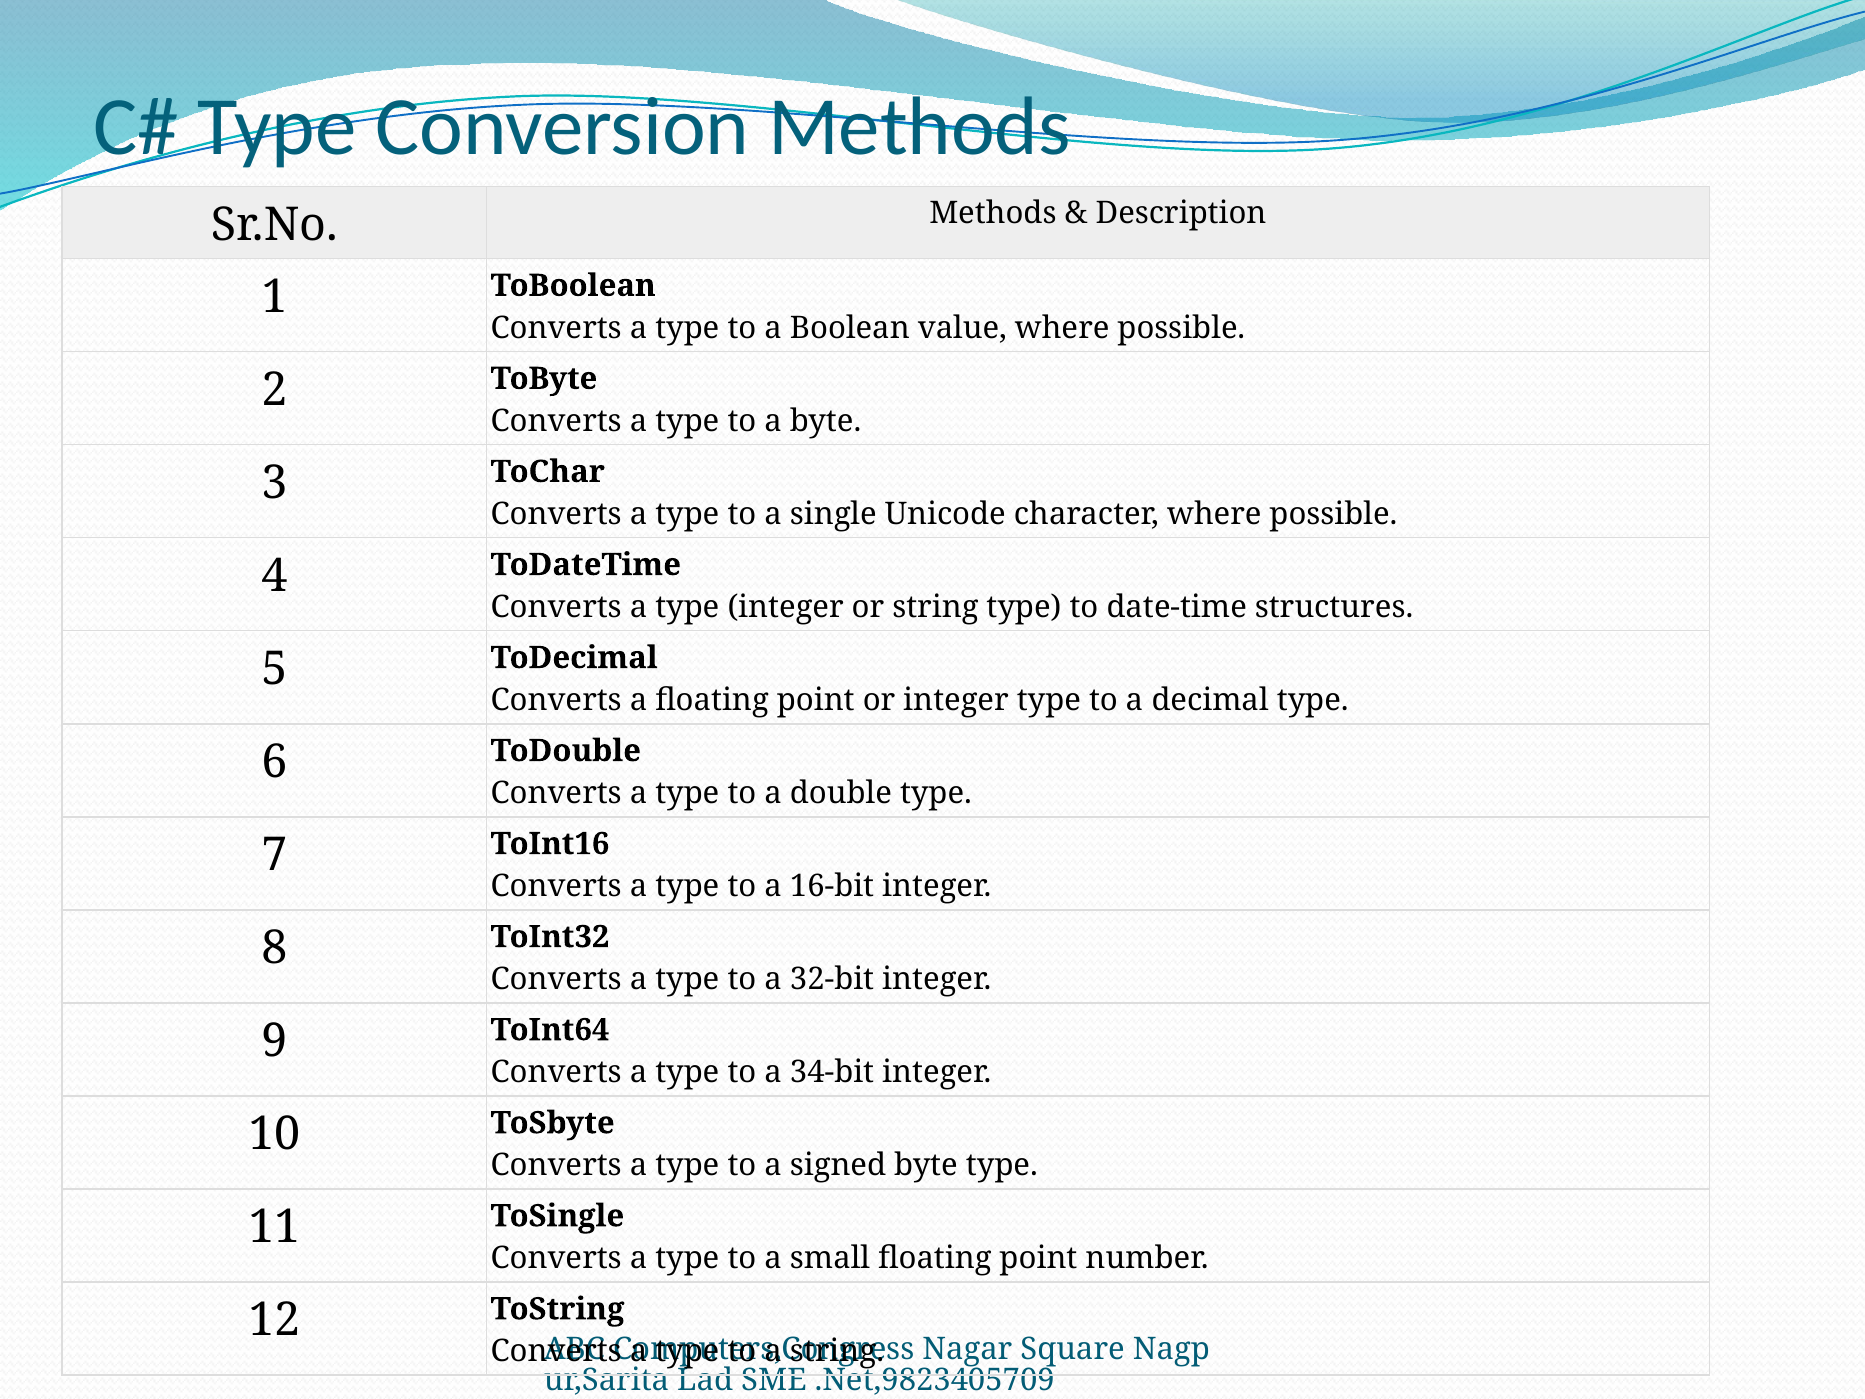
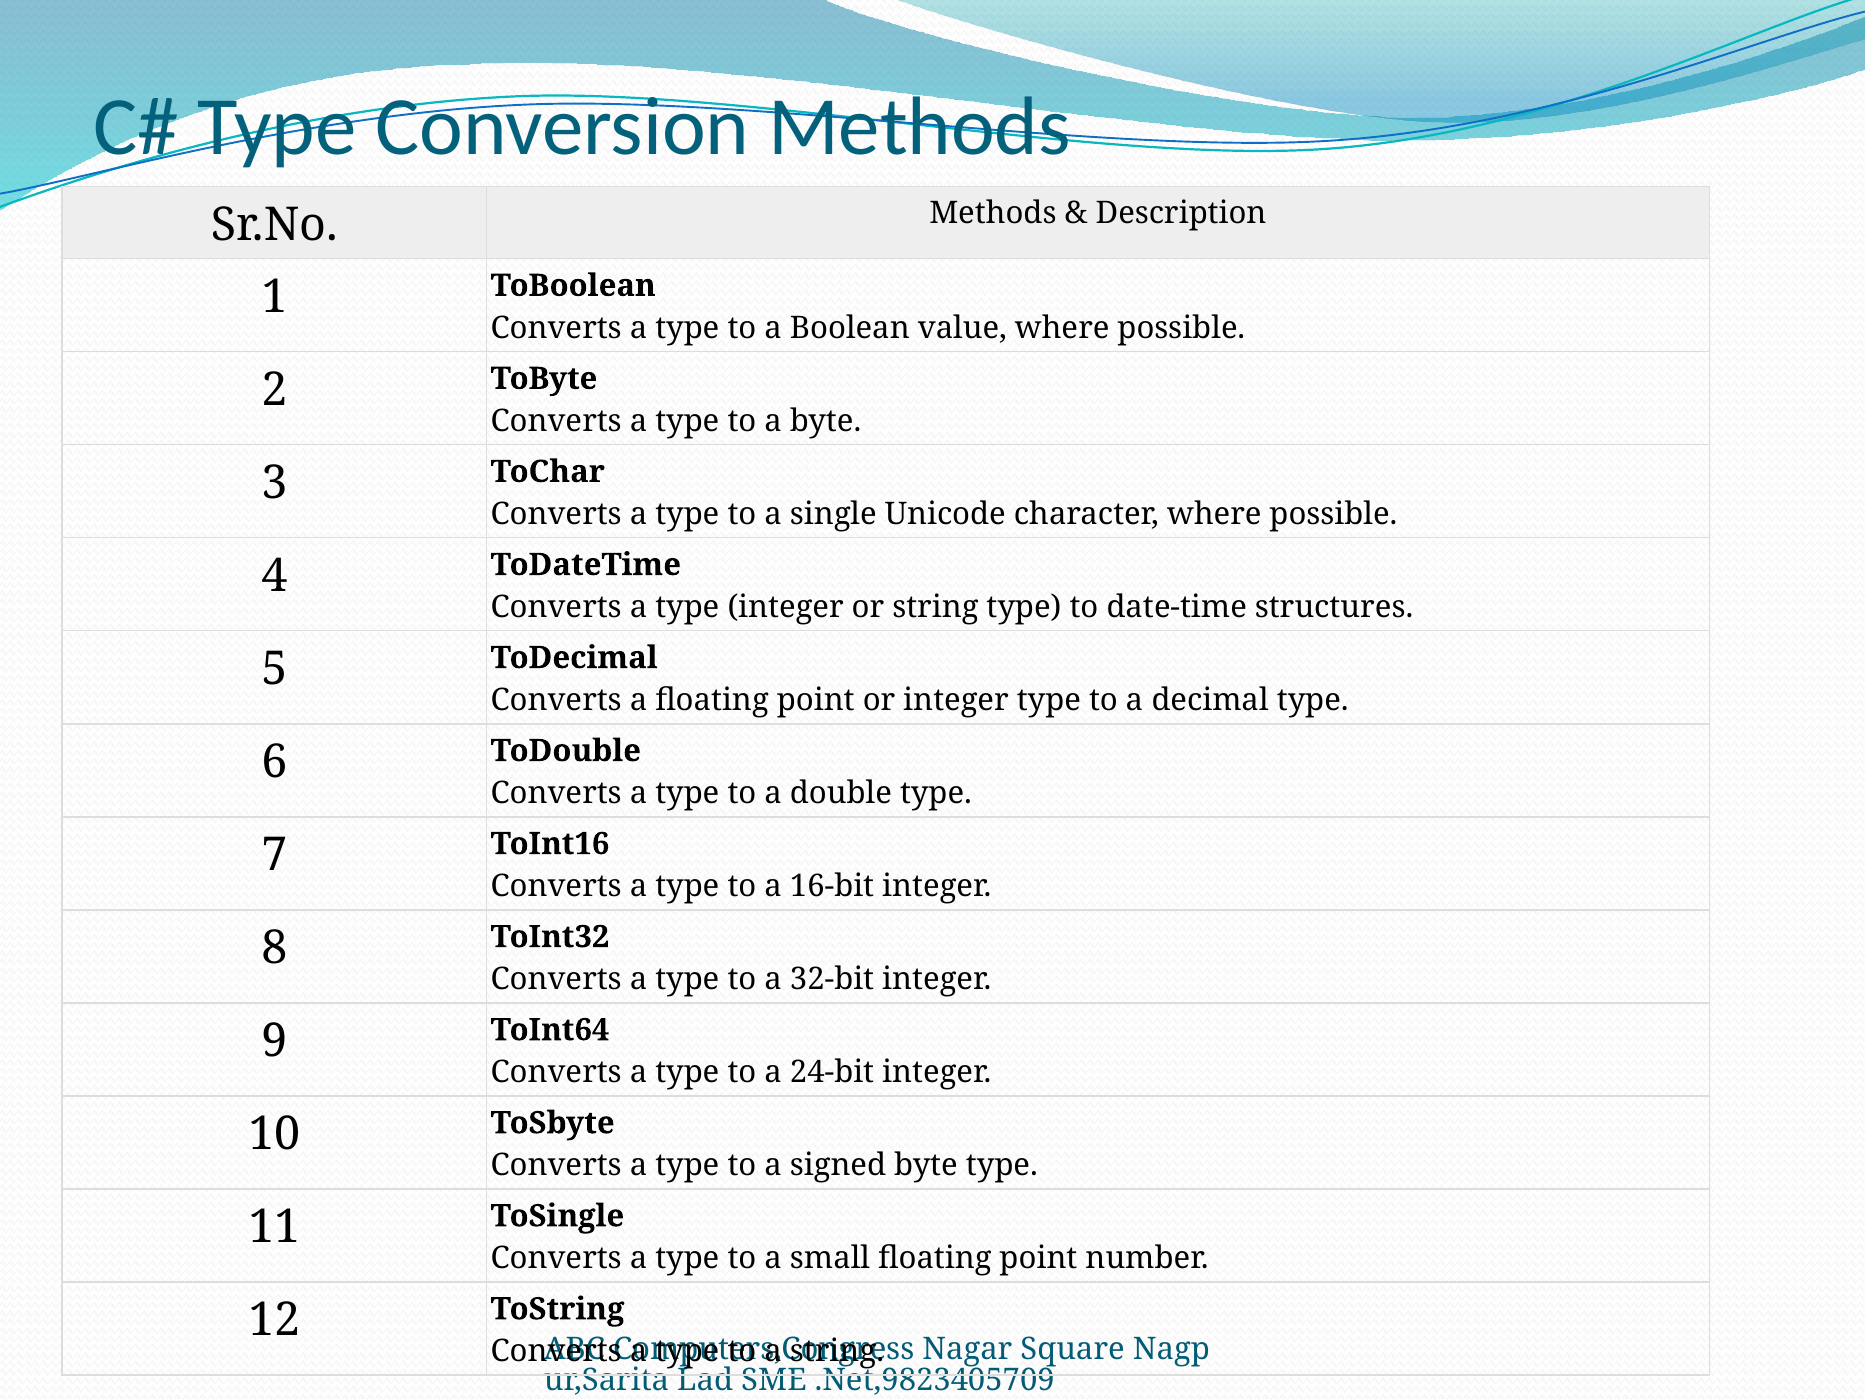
34-bit: 34-bit -> 24-bit
